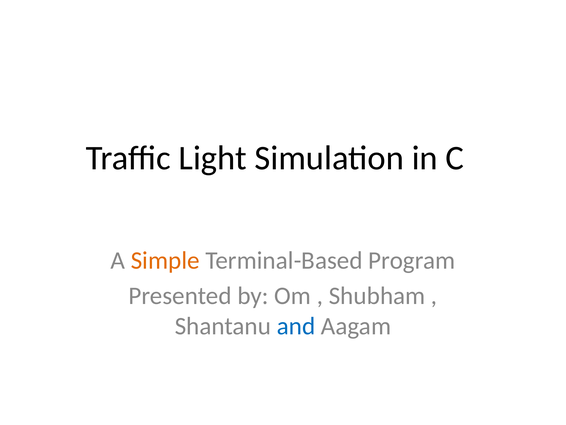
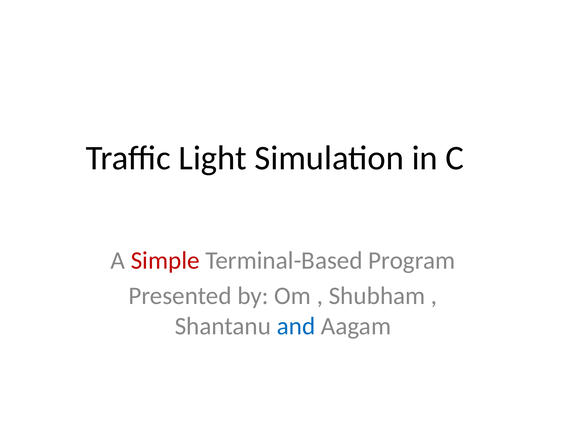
Simple colour: orange -> red
